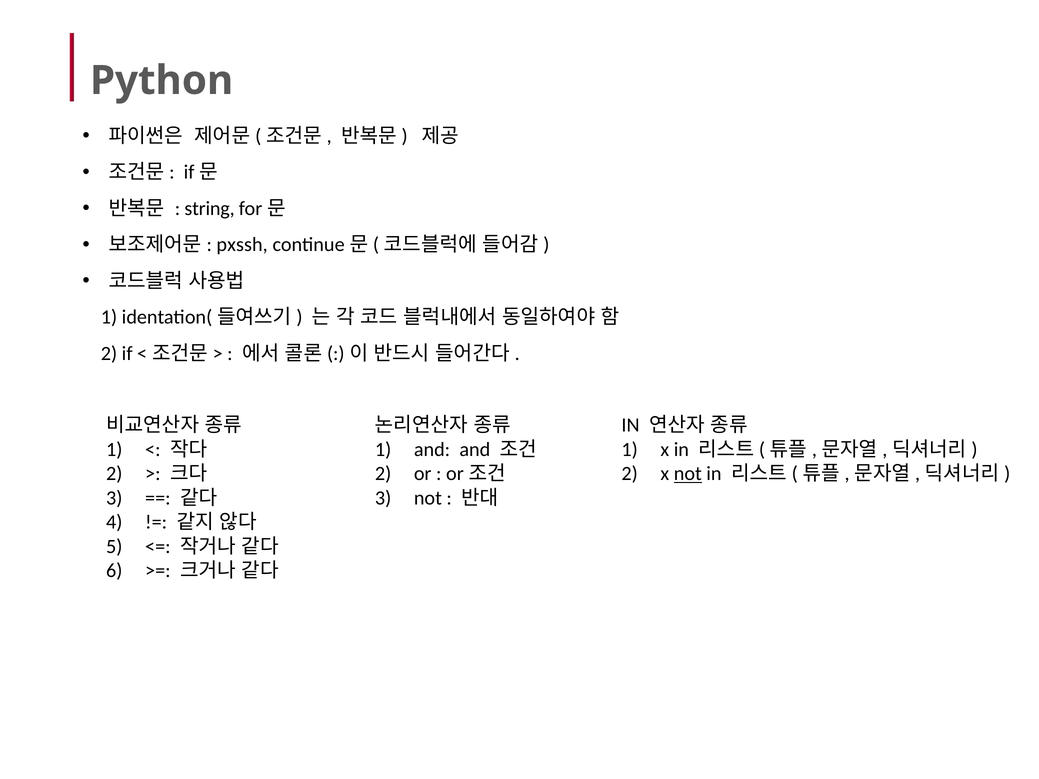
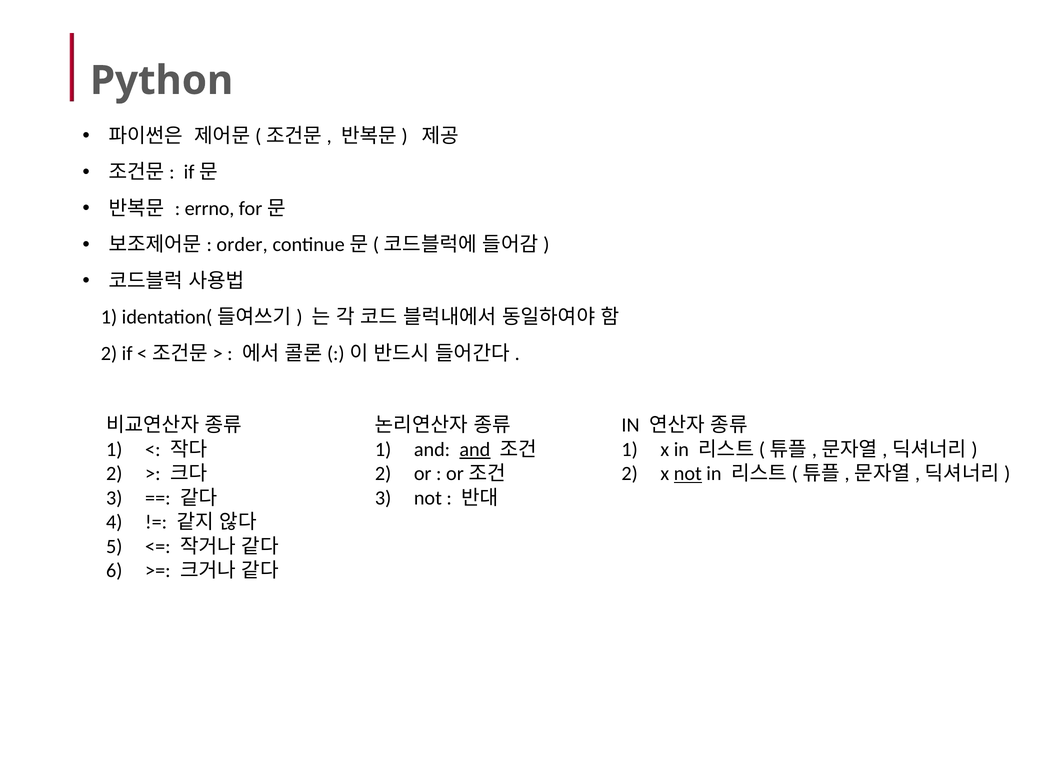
string: string -> errno
pxssh: pxssh -> order
and at (475, 450) underline: none -> present
